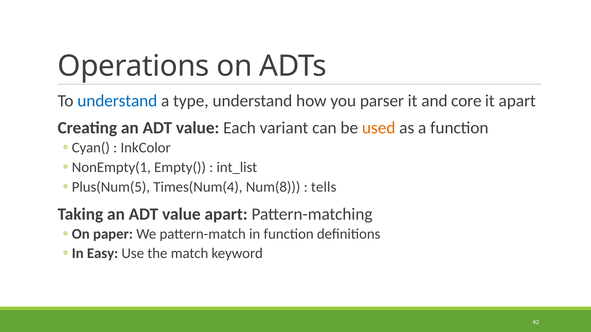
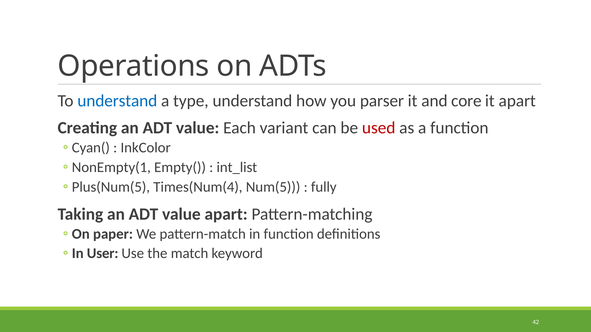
used colour: orange -> red
Num(8: Num(8 -> Num(5
tells: tells -> fully
Easy: Easy -> User
